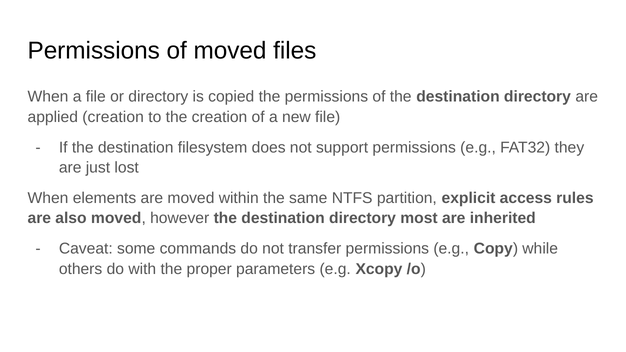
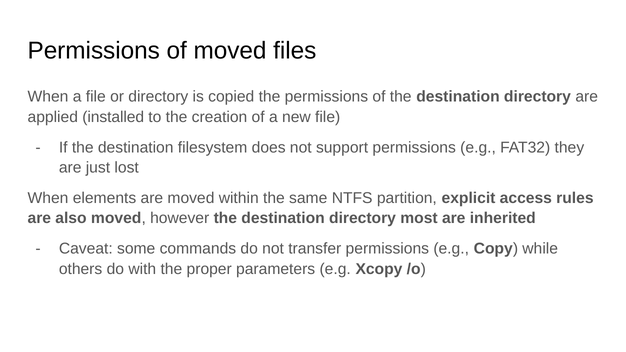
applied creation: creation -> installed
